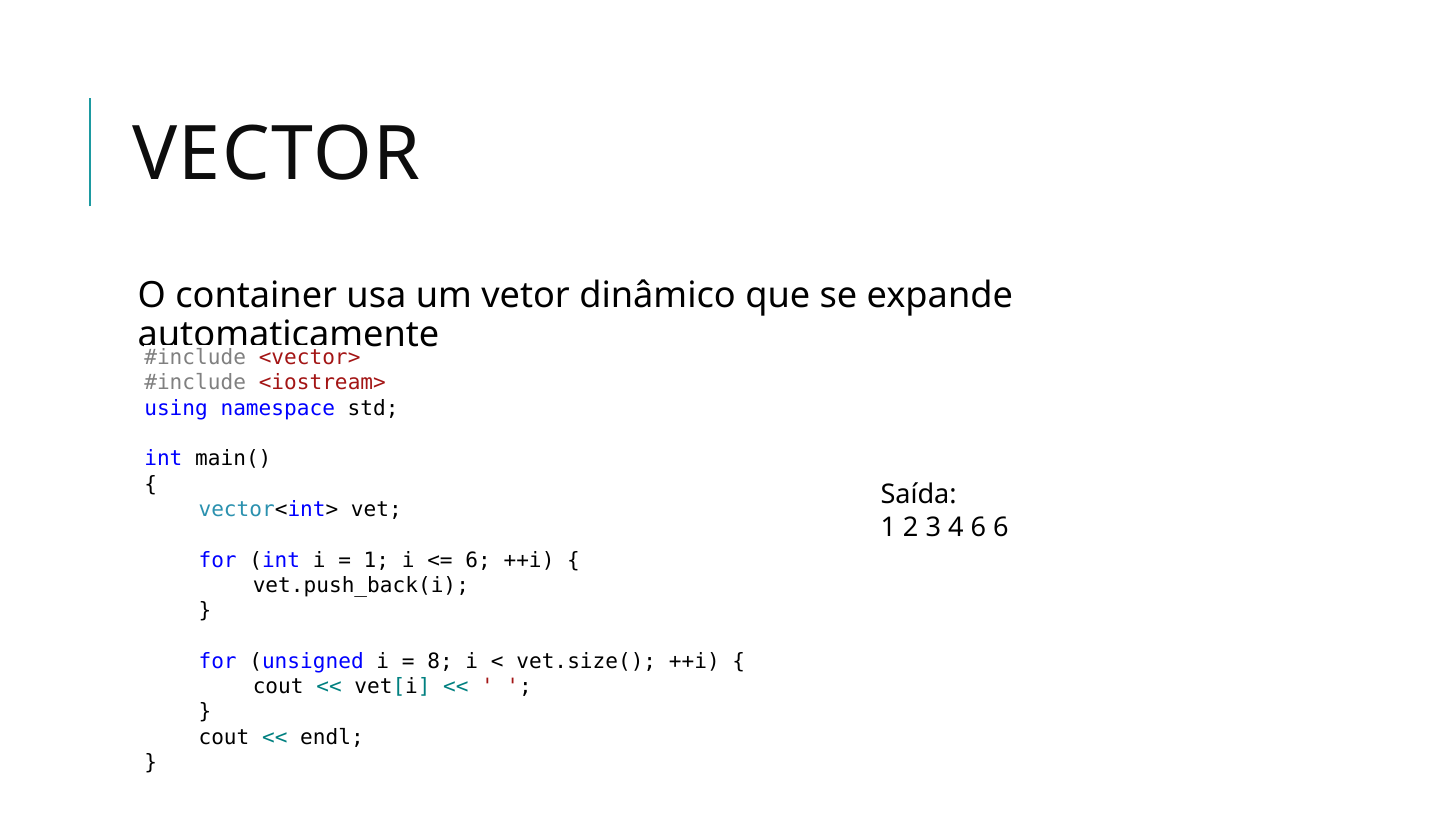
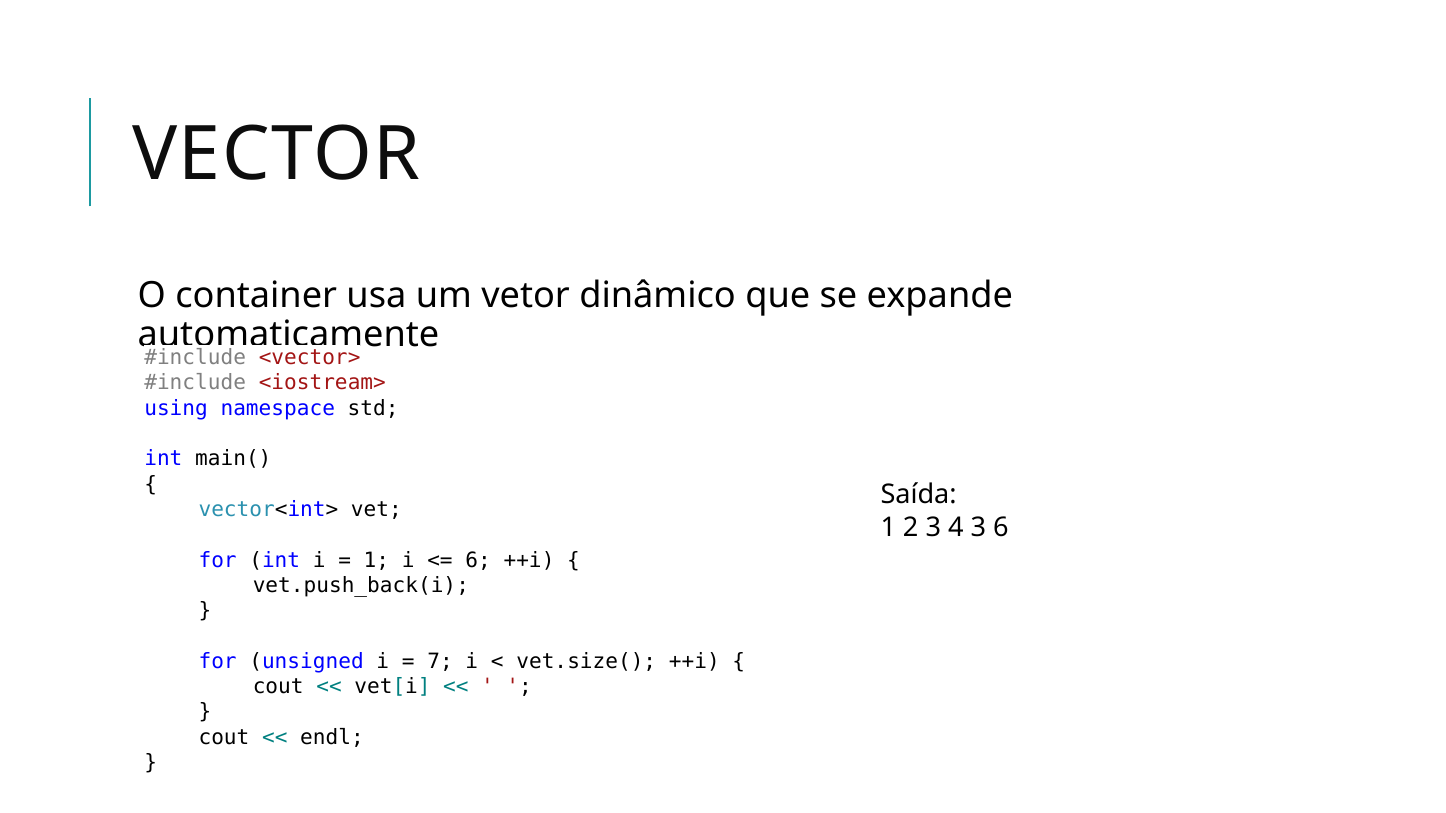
4 6: 6 -> 3
8: 8 -> 7
